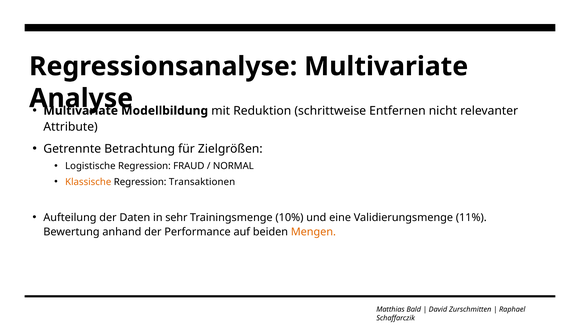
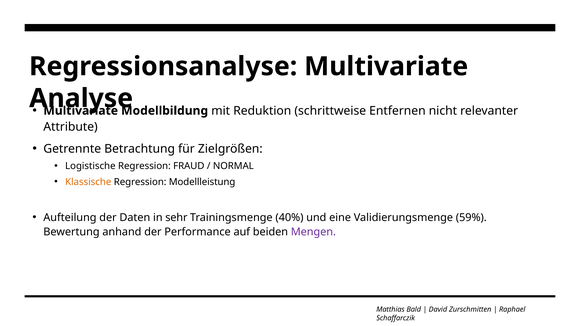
Transaktionen: Transaktionen -> Modellleistung
10%: 10% -> 40%
11%: 11% -> 59%
Mengen colour: orange -> purple
